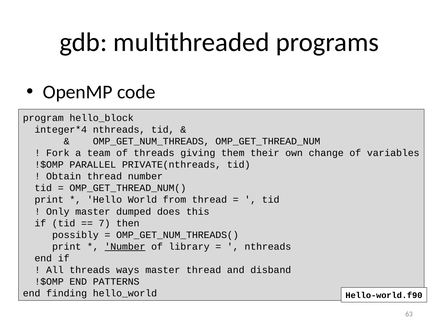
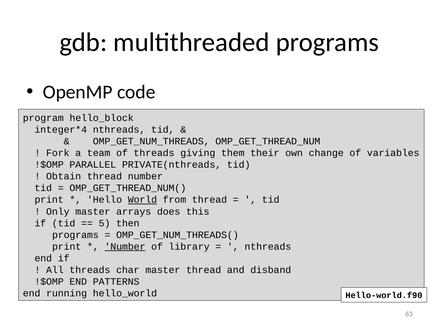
World underline: none -> present
dumped: dumped -> arrays
7: 7 -> 5
possibly at (75, 235): possibly -> programs
ways: ways -> char
finding: finding -> running
